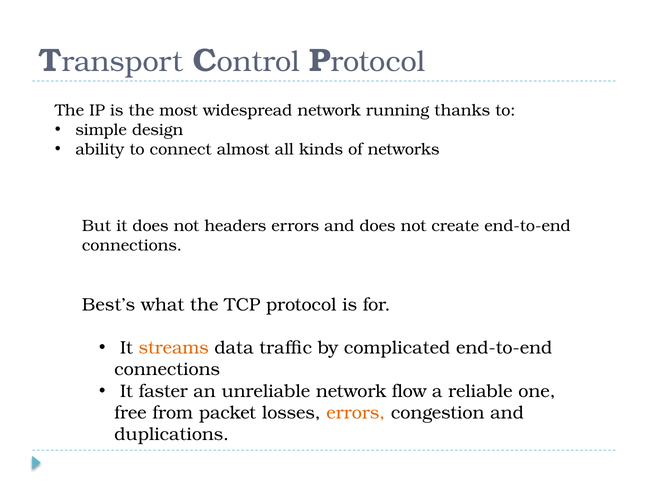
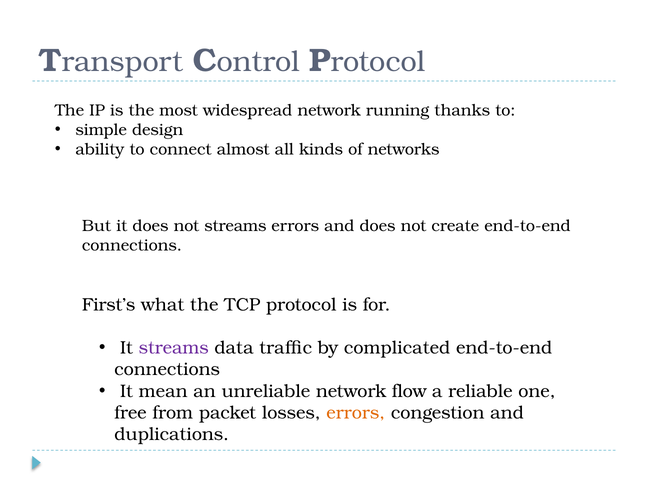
not headers: headers -> streams
Best’s: Best’s -> First’s
streams at (174, 348) colour: orange -> purple
faster: faster -> mean
